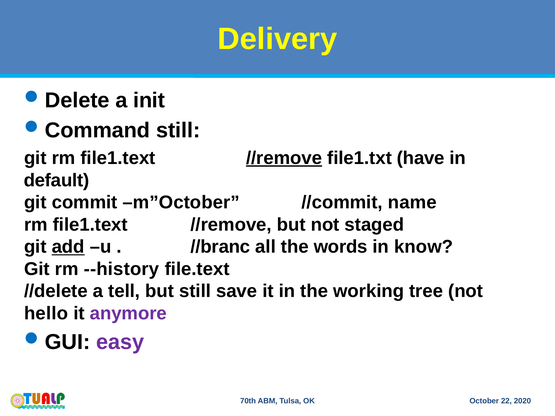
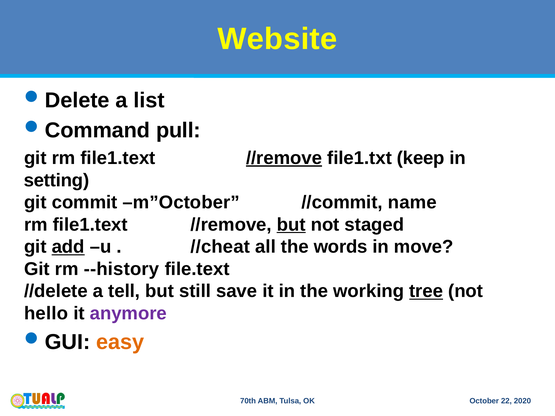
Delivery: Delivery -> Website
init: init -> list
still at (178, 131): still -> pull
have: have -> keep
default: default -> setting
but at (291, 225) underline: none -> present
//branc: //branc -> //cheat
know: know -> move
tree underline: none -> present
easy colour: purple -> orange
